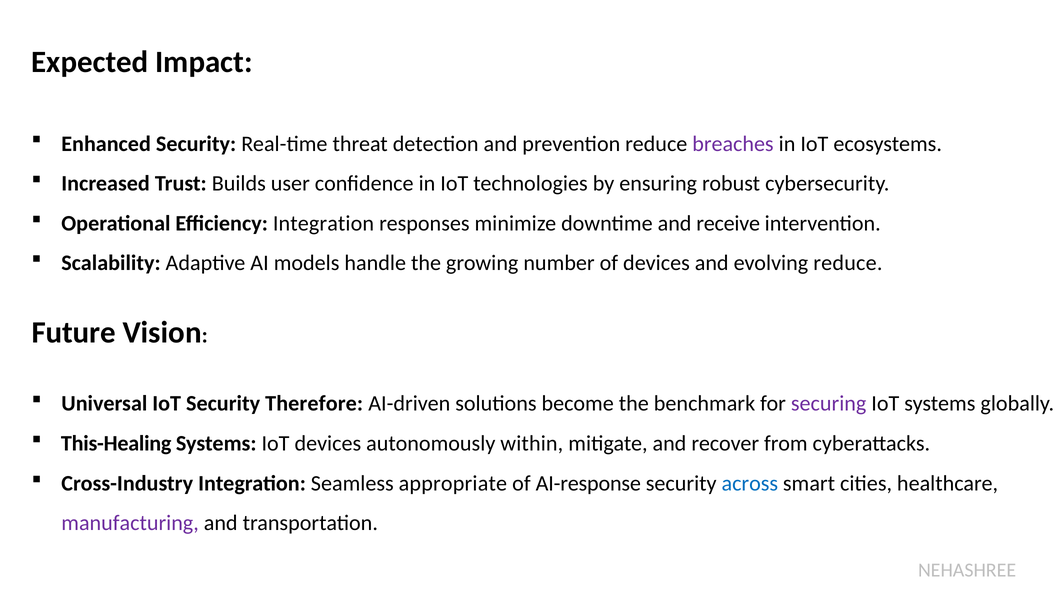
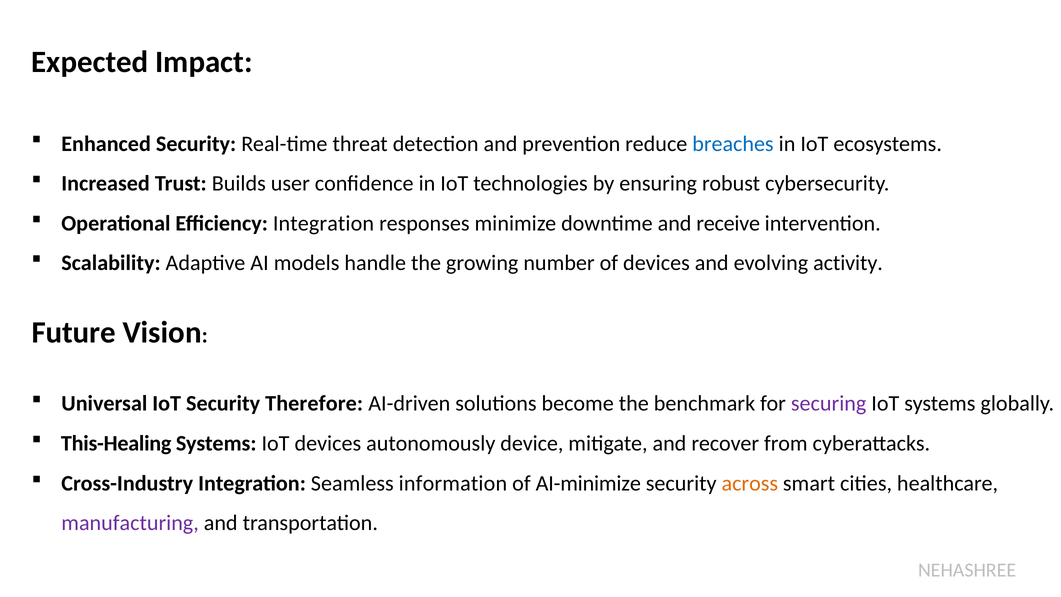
breaches colour: purple -> blue
evolving reduce: reduce -> activity
within: within -> device
appropriate: appropriate -> information
AI-response: AI-response -> AI-minimize
across colour: blue -> orange
